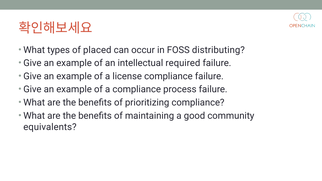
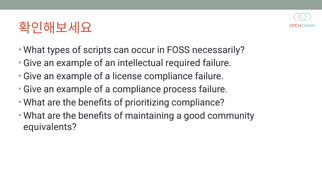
placed: placed -> scripts
distributing: distributing -> necessarily
